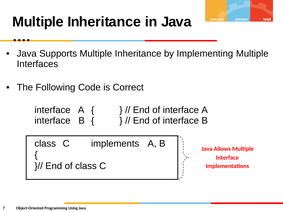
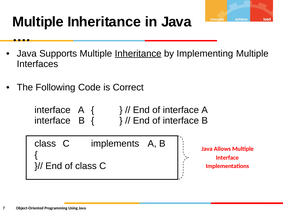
Inheritance at (138, 54) underline: none -> present
